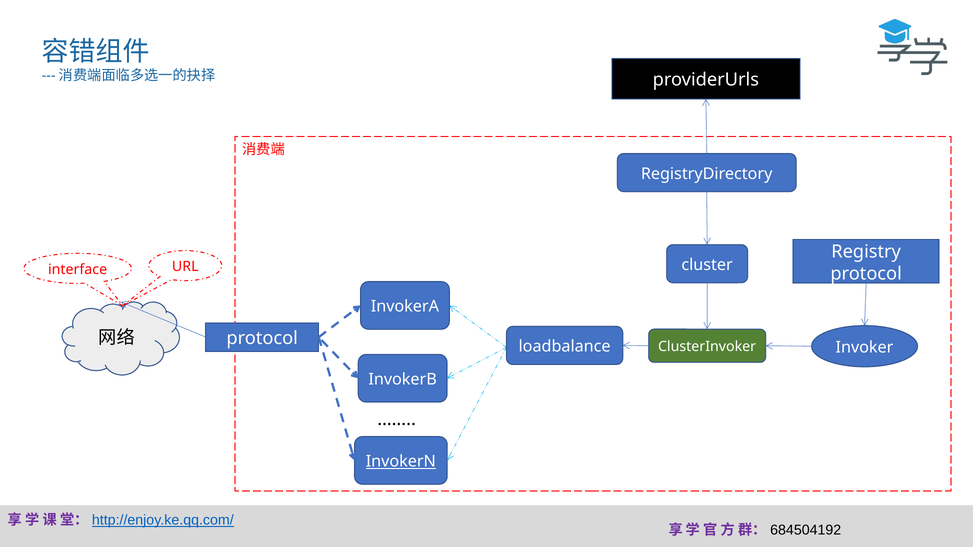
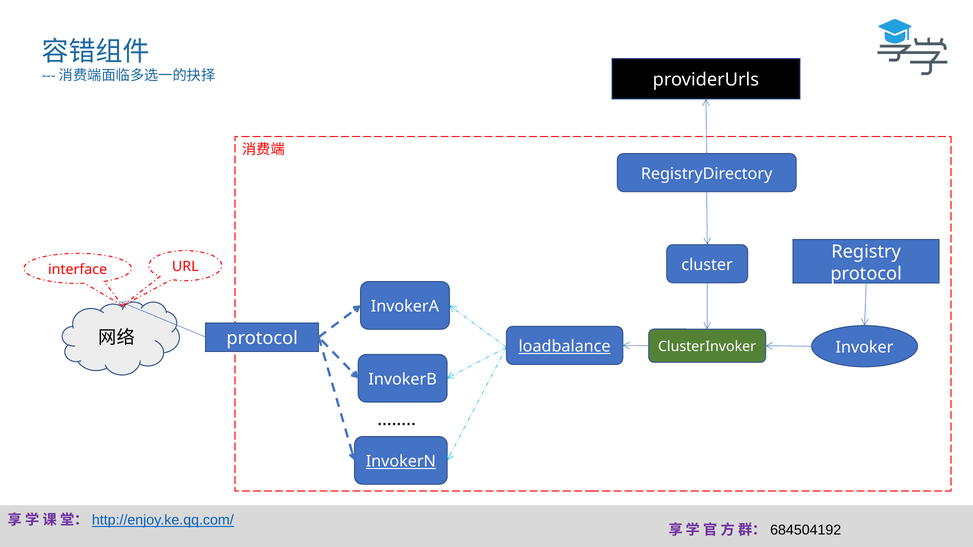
loadbalance underline: none -> present
